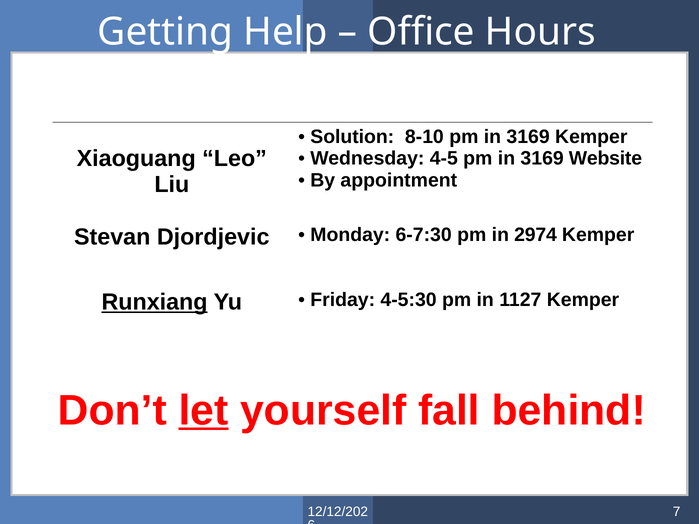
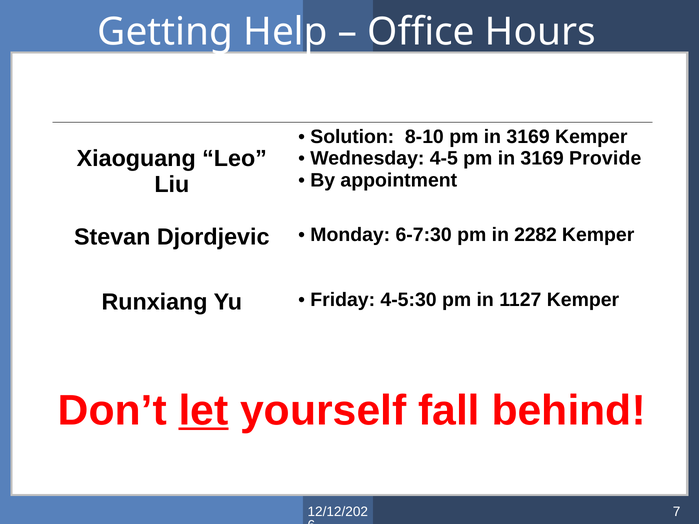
Website: Website -> Provide
2974: 2974 -> 2282
Runxiang underline: present -> none
